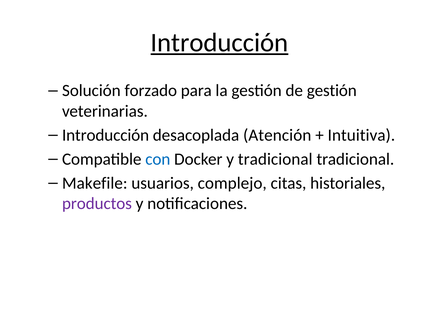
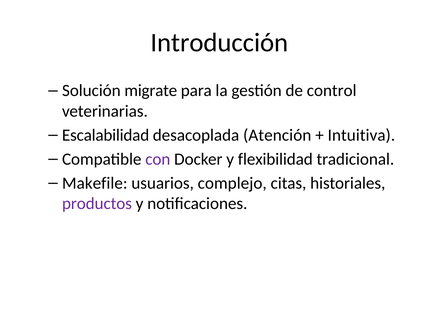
Introducción at (219, 42) underline: present -> none
forzado: forzado -> migrate
de gestión: gestión -> control
Introducción at (106, 135): Introducción -> Escalabilidad
con colour: blue -> purple
y tradicional: tradicional -> flexibilidad
